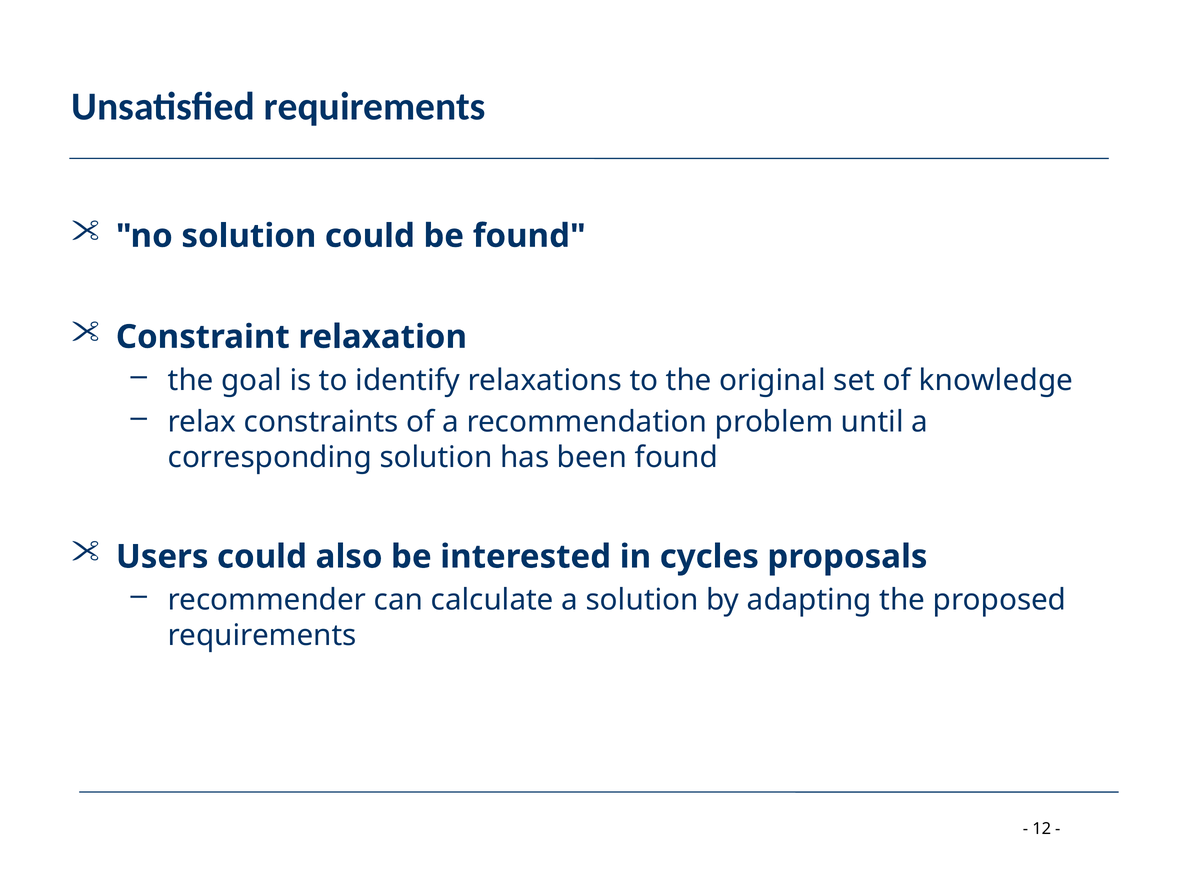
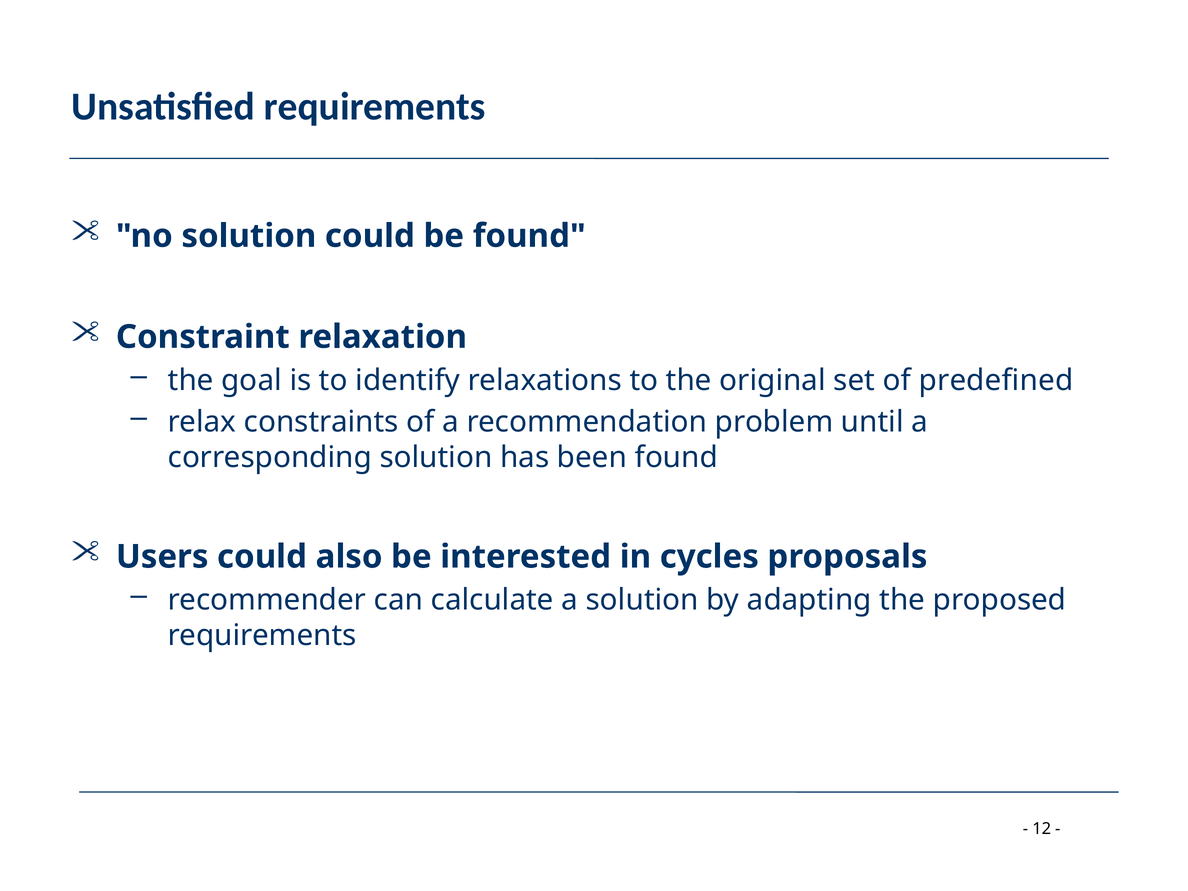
knowledge: knowledge -> predefined
